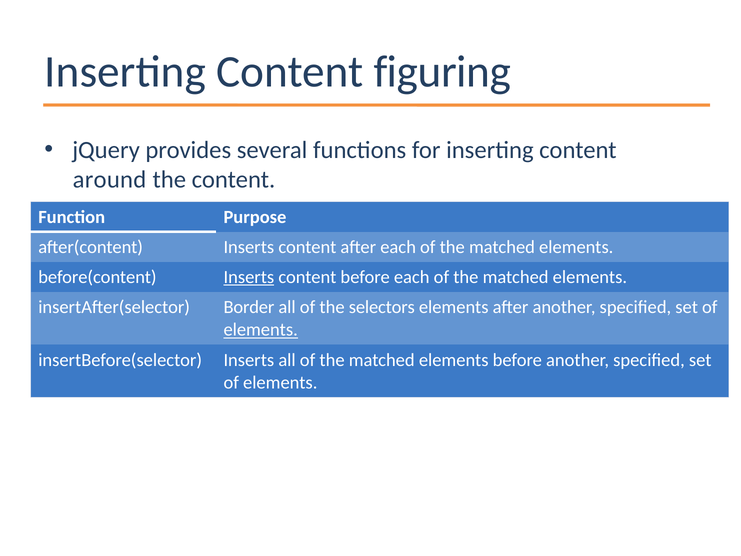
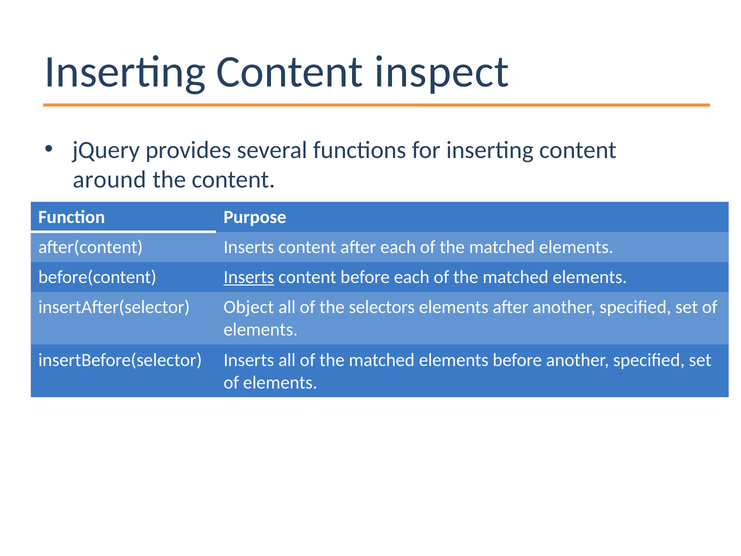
figuring: figuring -> inspect
Border: Border -> Object
elements at (261, 330) underline: present -> none
